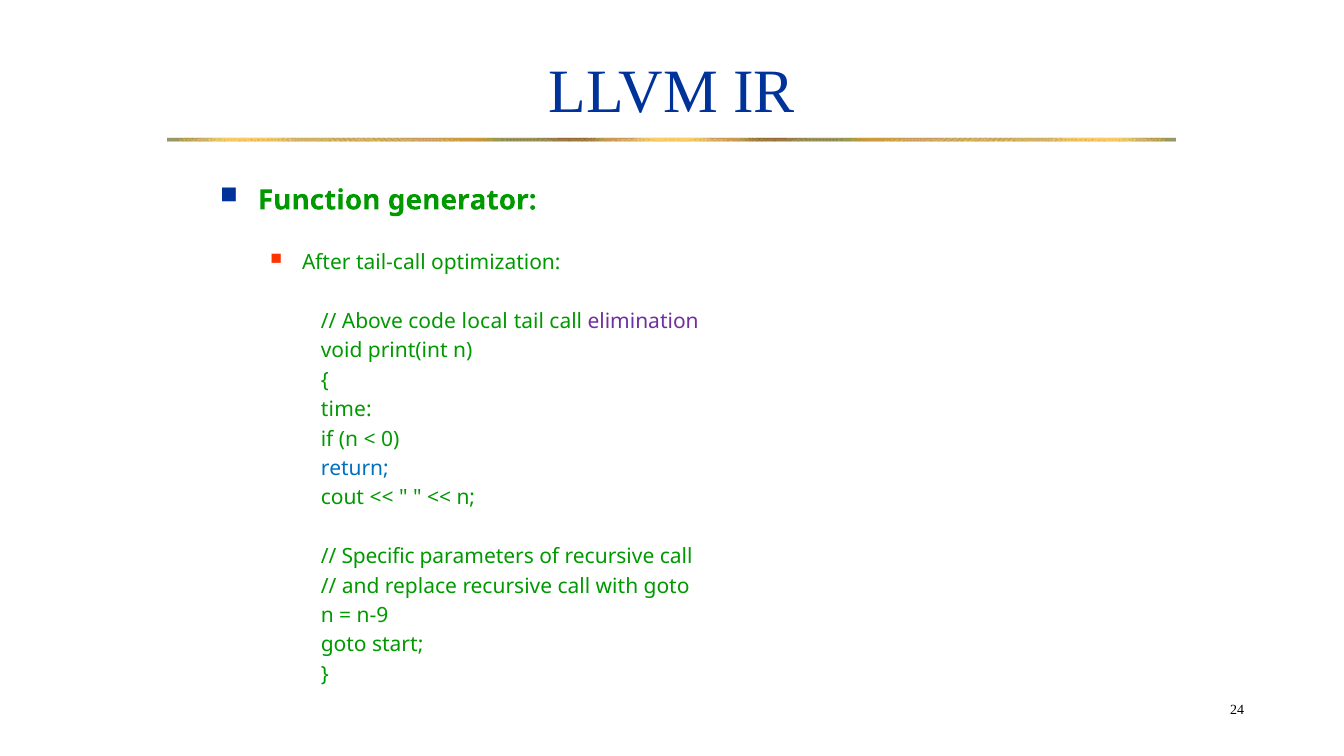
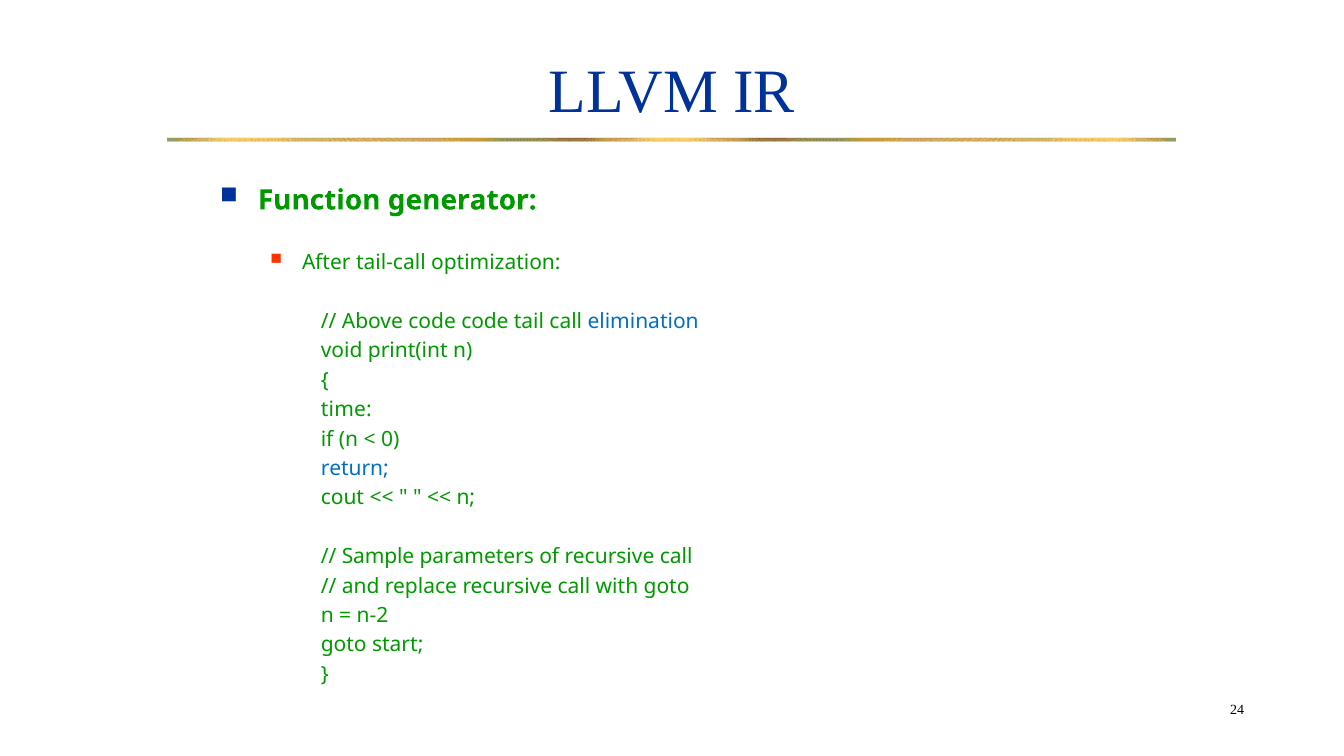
code local: local -> code
elimination colour: purple -> blue
Specific: Specific -> Sample
n-9: n-9 -> n-2
